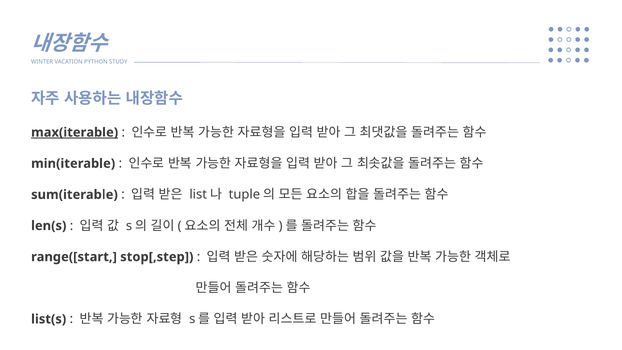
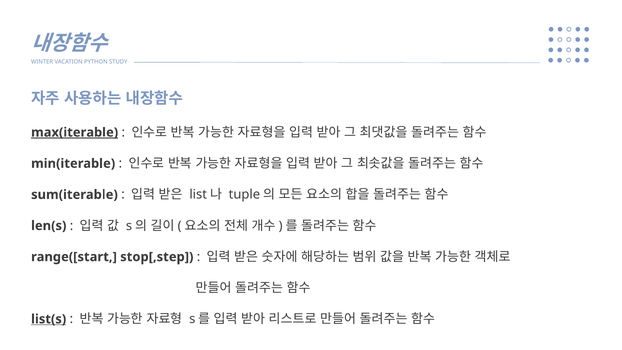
list(s underline: none -> present
